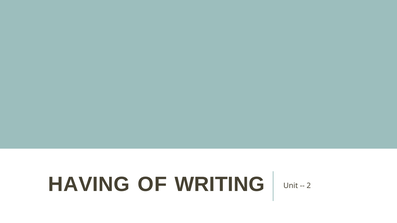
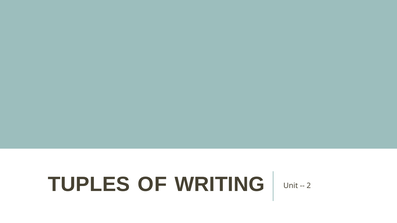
HAVING: HAVING -> TUPLES
